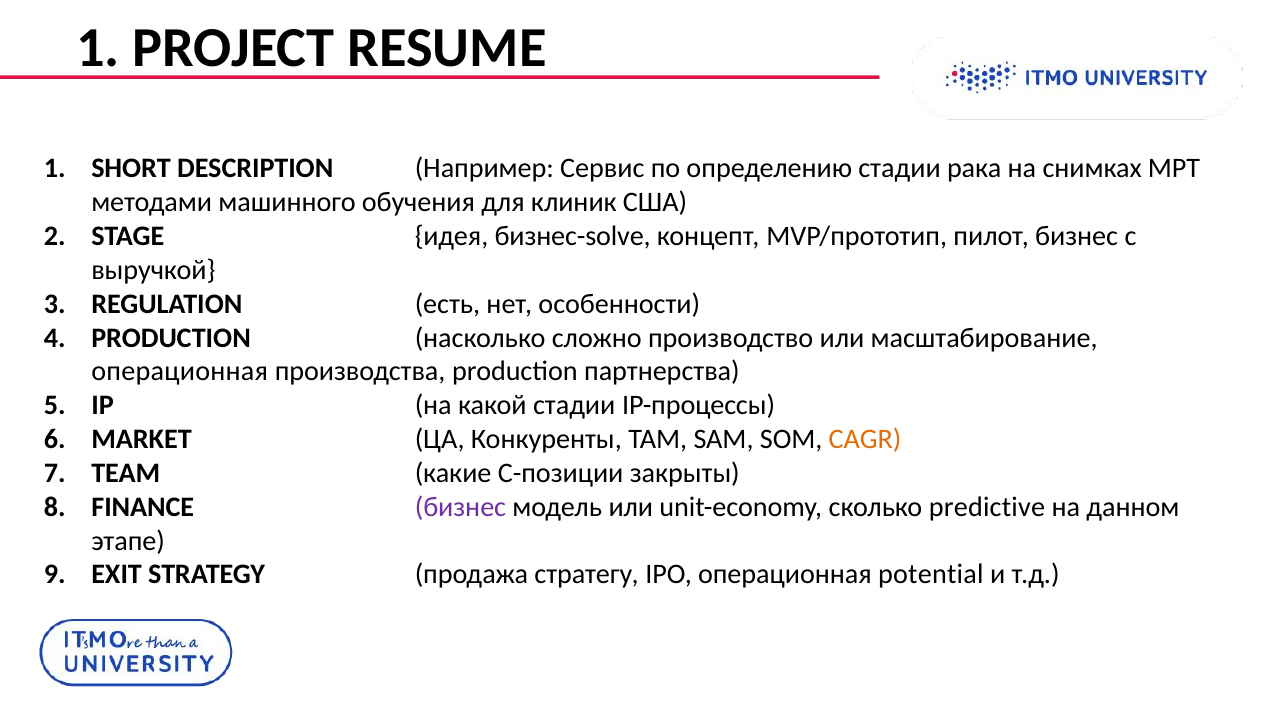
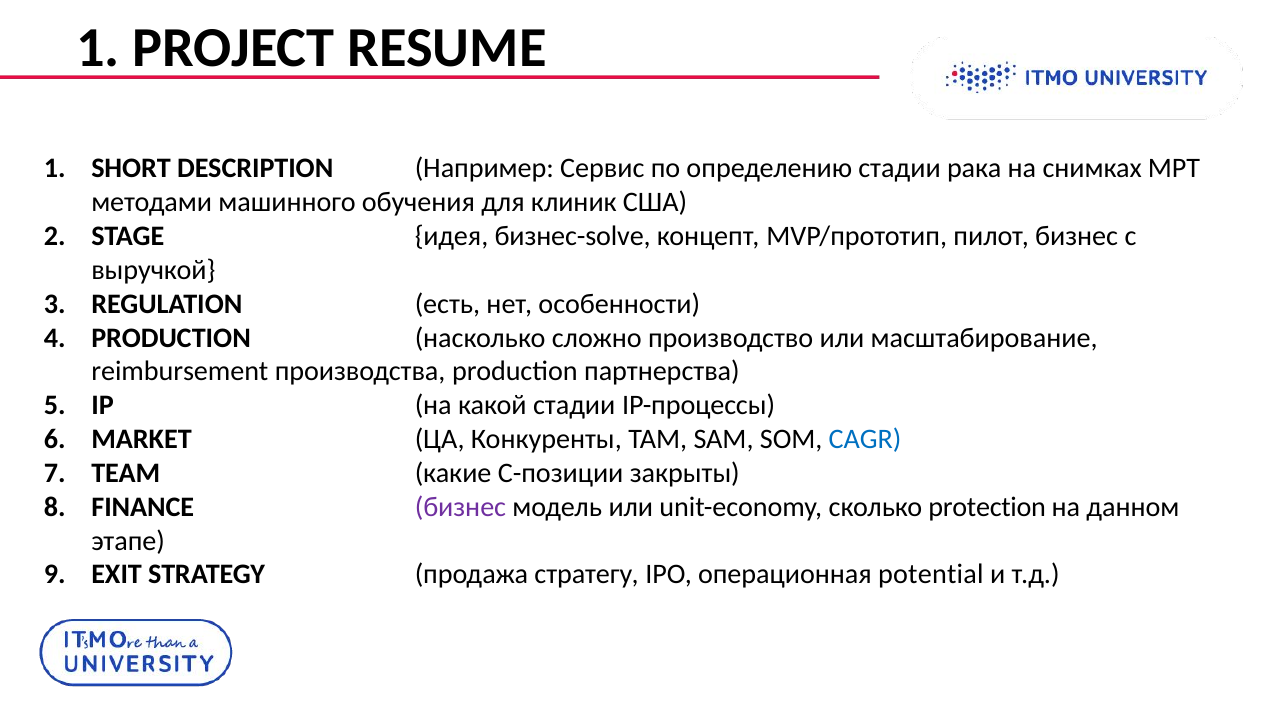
операционная at (180, 372): операционная -> reimbursement
CAGR colour: orange -> blue
predictive: predictive -> protection
